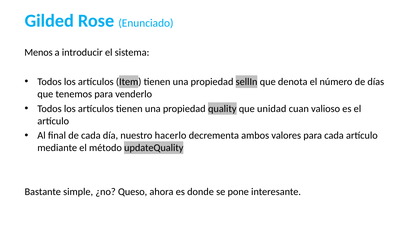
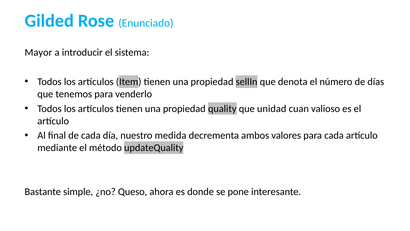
Menos: Menos -> Mayor
hacerlo: hacerlo -> medida
